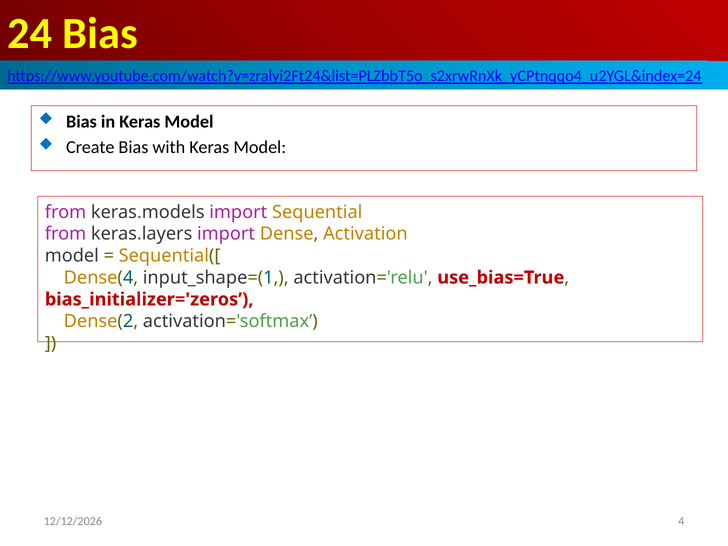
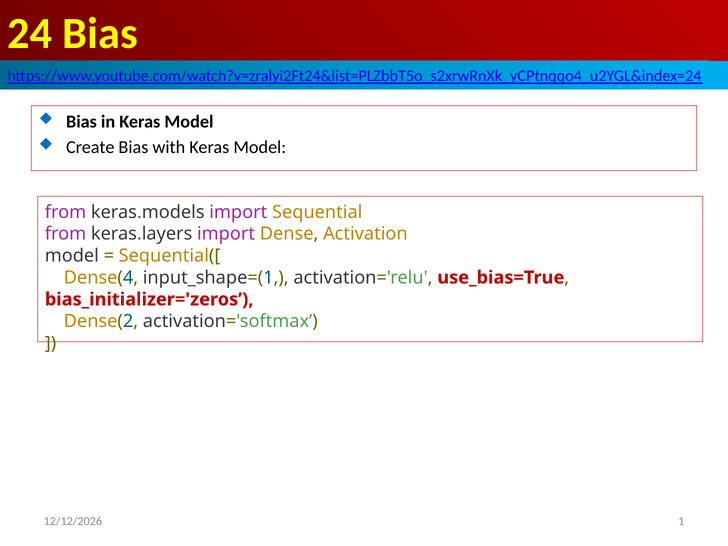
4: 4 -> 1
